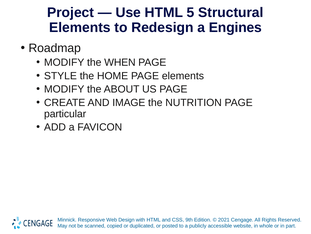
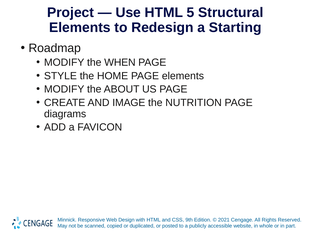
Engines: Engines -> Starting
particular: particular -> diagrams
